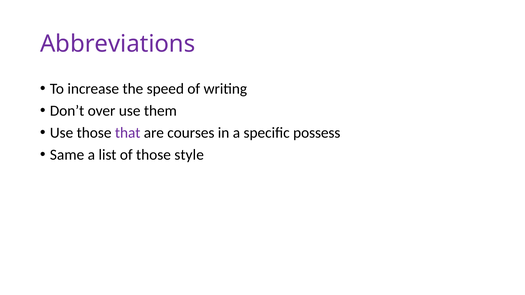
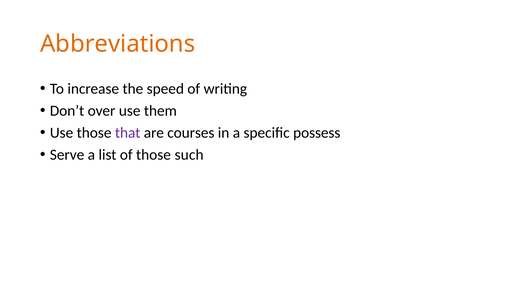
Abbreviations colour: purple -> orange
Same: Same -> Serve
style: style -> such
